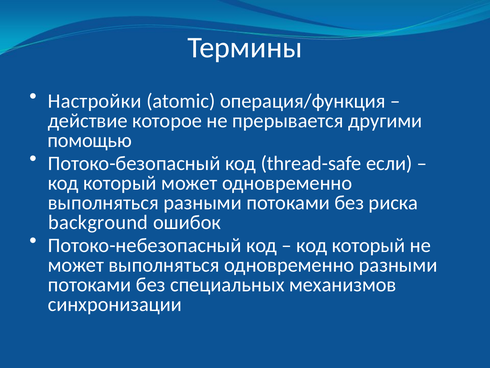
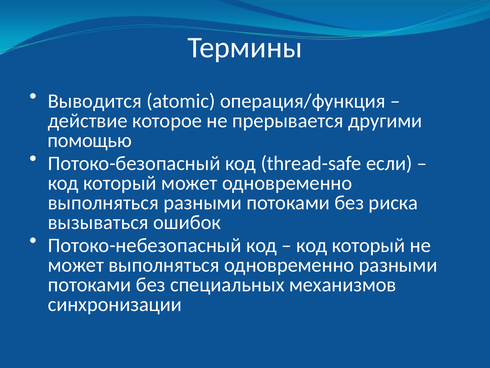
Настройки: Настройки -> Выводится
background: background -> вызываться
